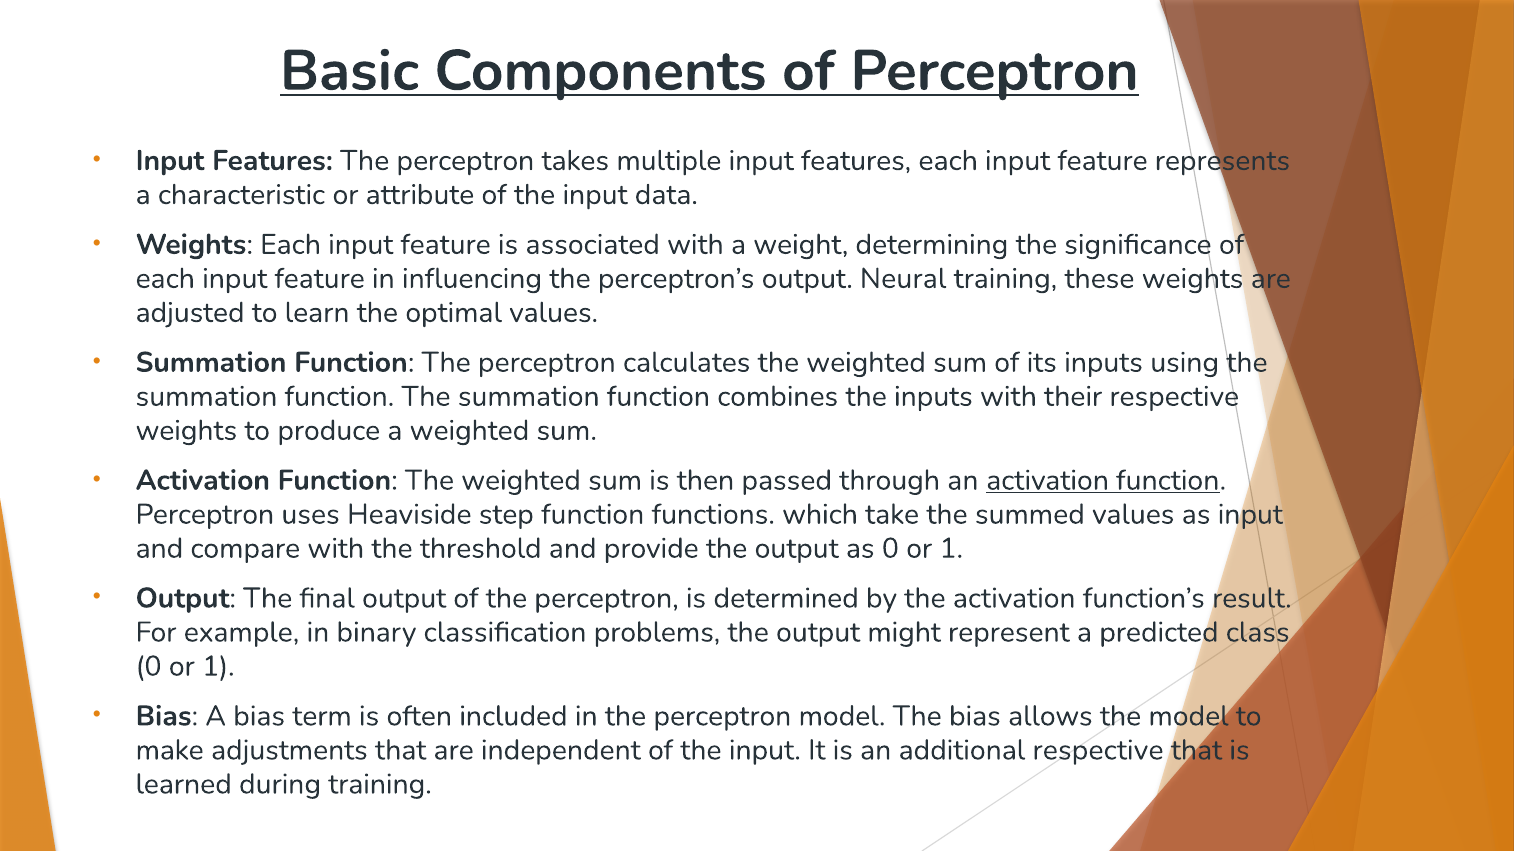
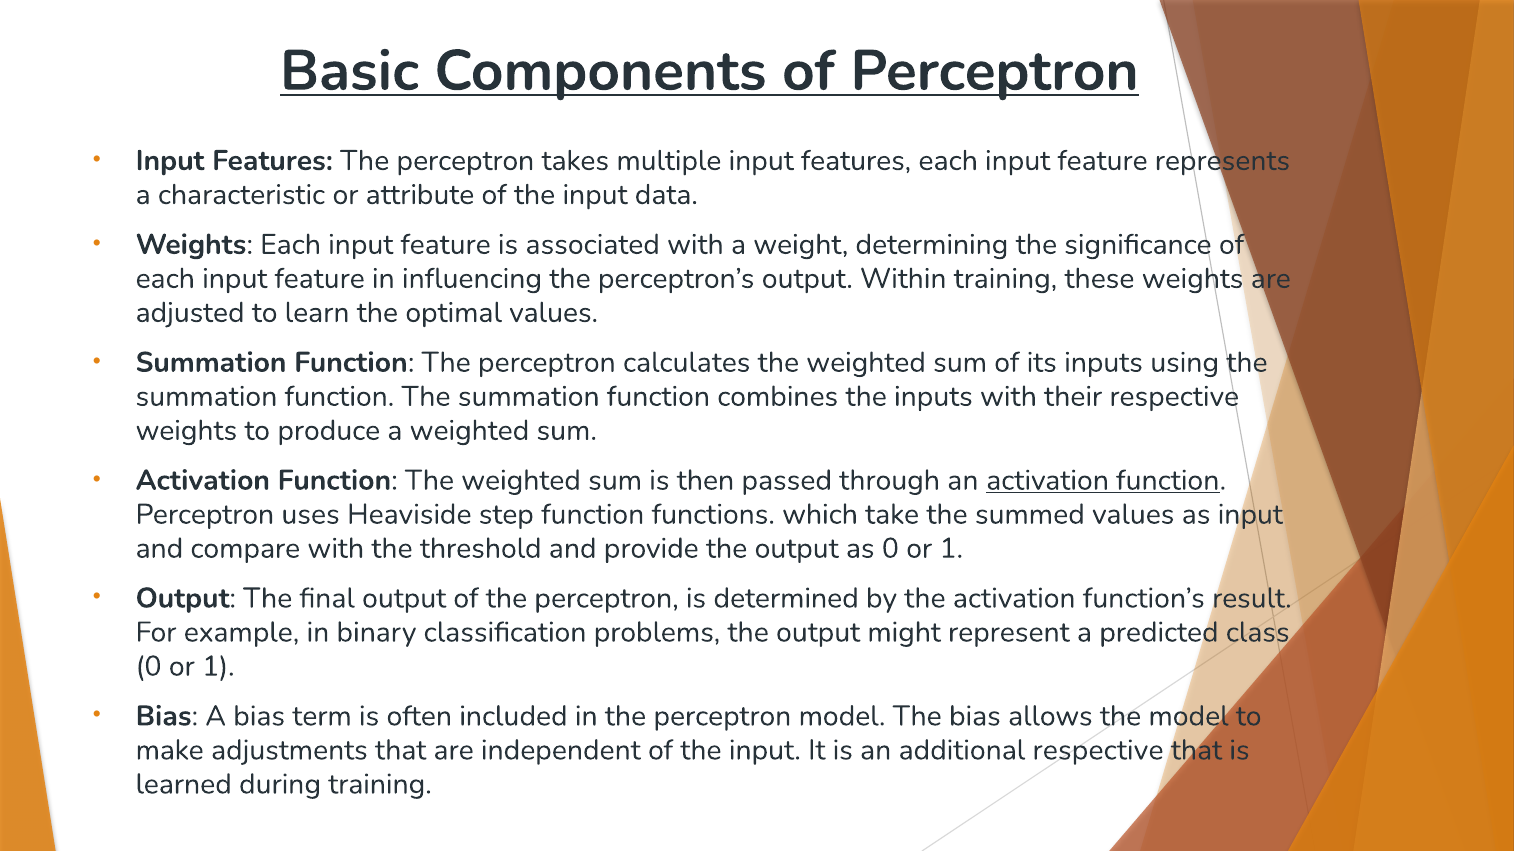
Neural: Neural -> Within
